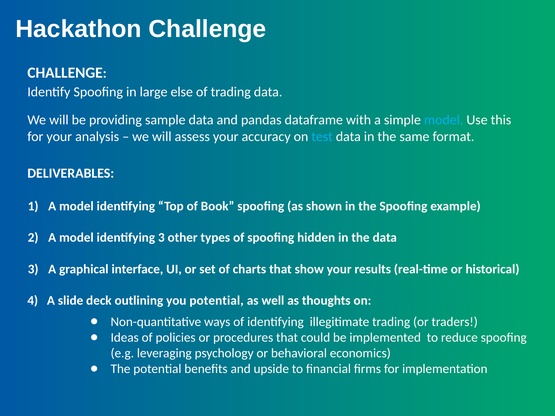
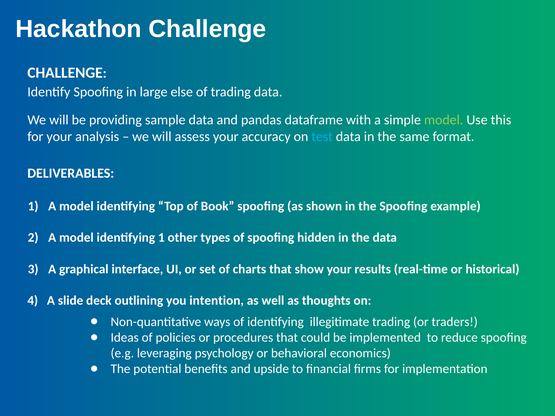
model at (444, 120) colour: light blue -> light green
identifying 3: 3 -> 1
you potential: potential -> intention
